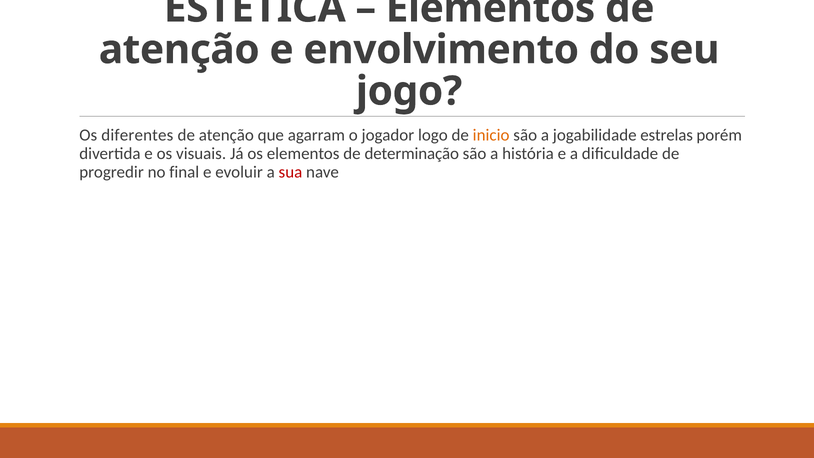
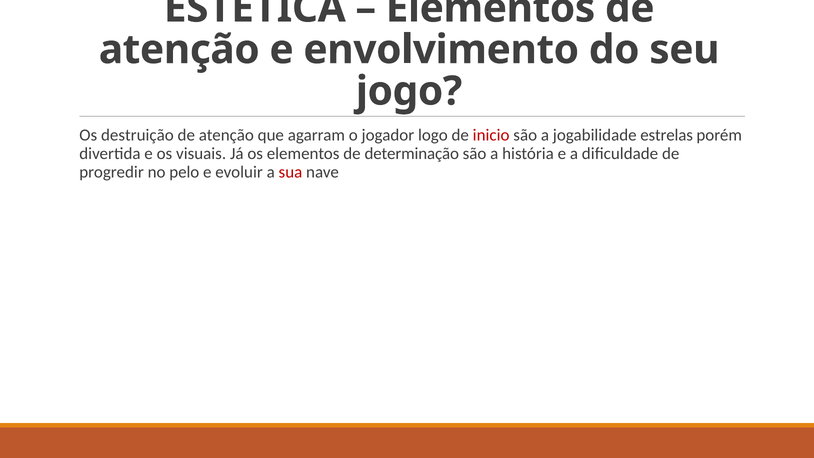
diferentes: diferentes -> destruição
inicio colour: orange -> red
final: final -> pelo
